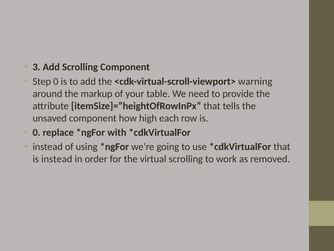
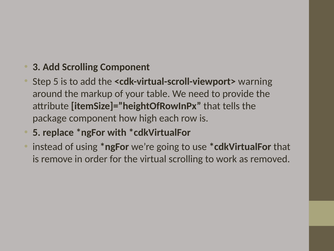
Step 0: 0 -> 5
unsaved: unsaved -> package
0 at (37, 132): 0 -> 5
is instead: instead -> remove
